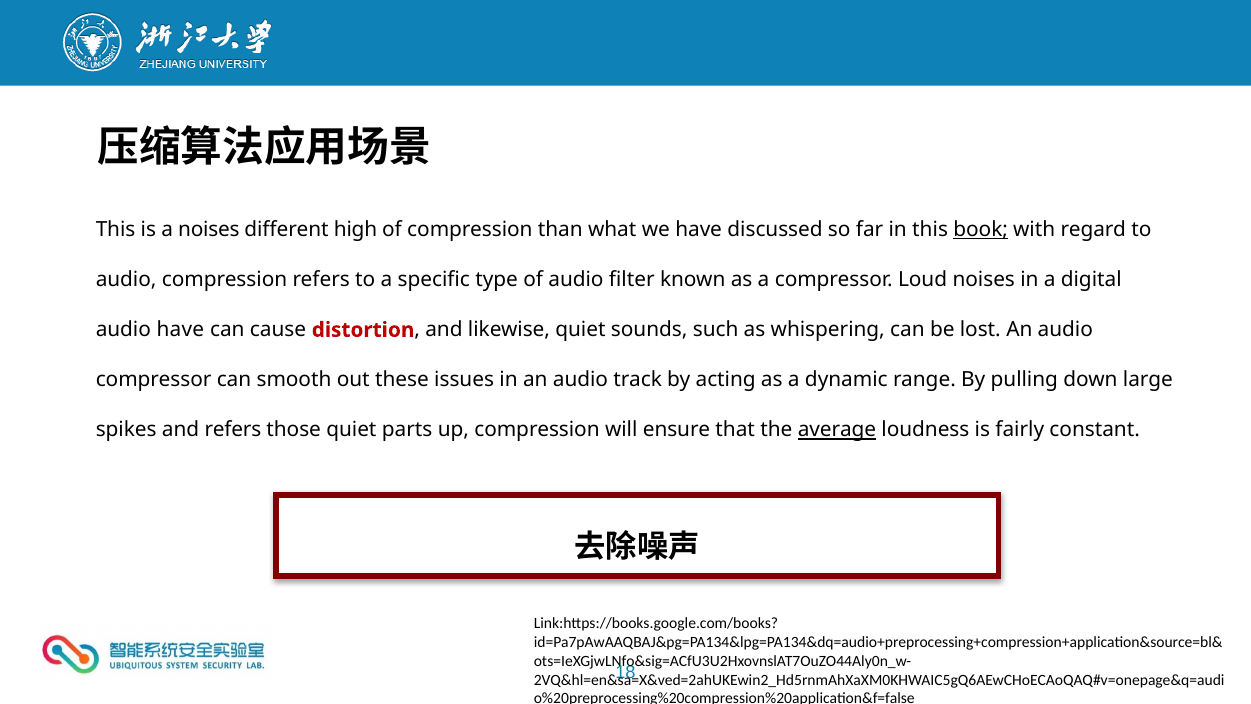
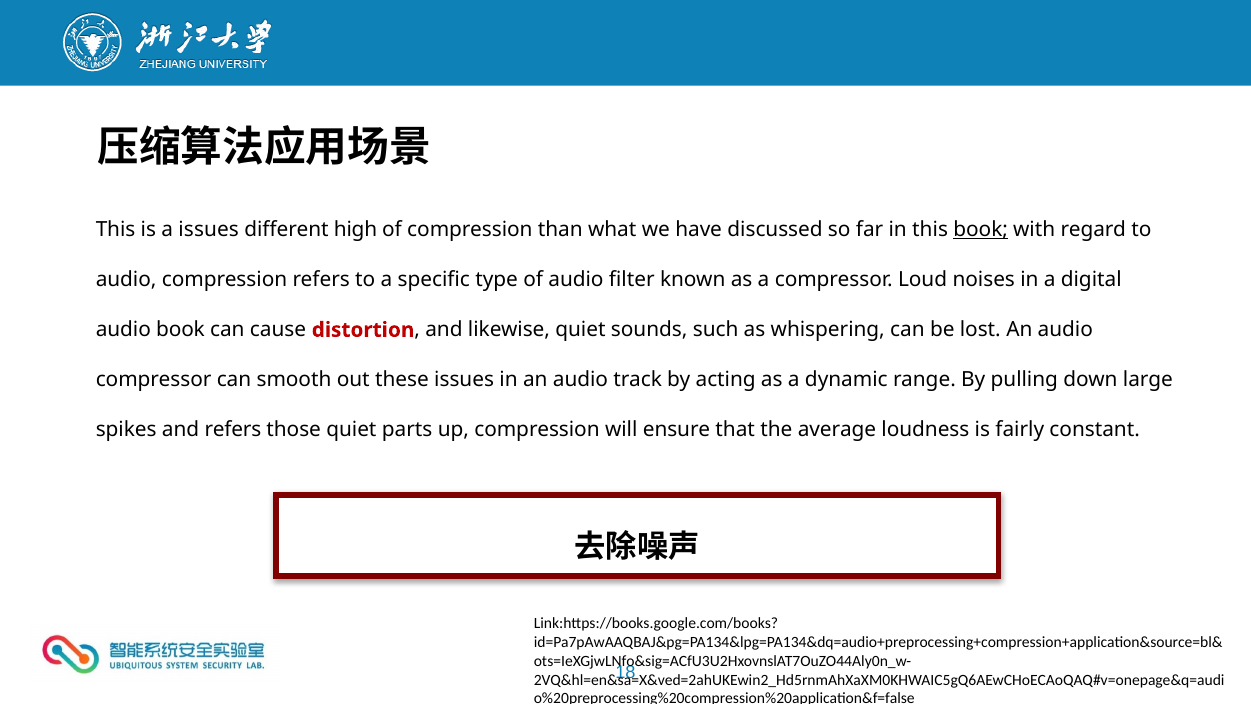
a noises: noises -> issues
audio have: have -> book
average underline: present -> none
